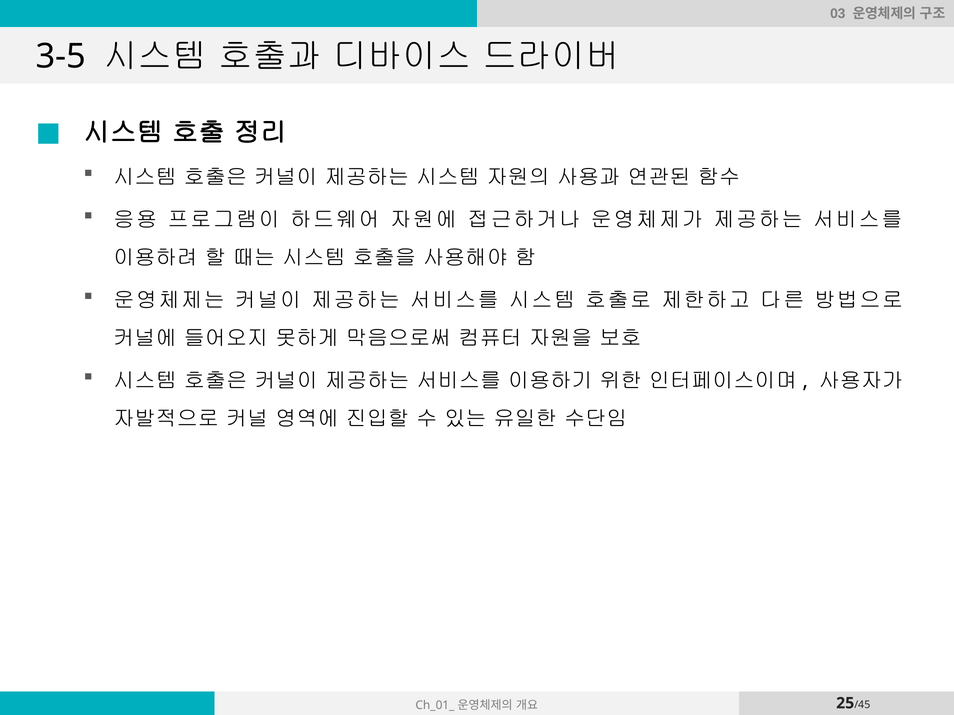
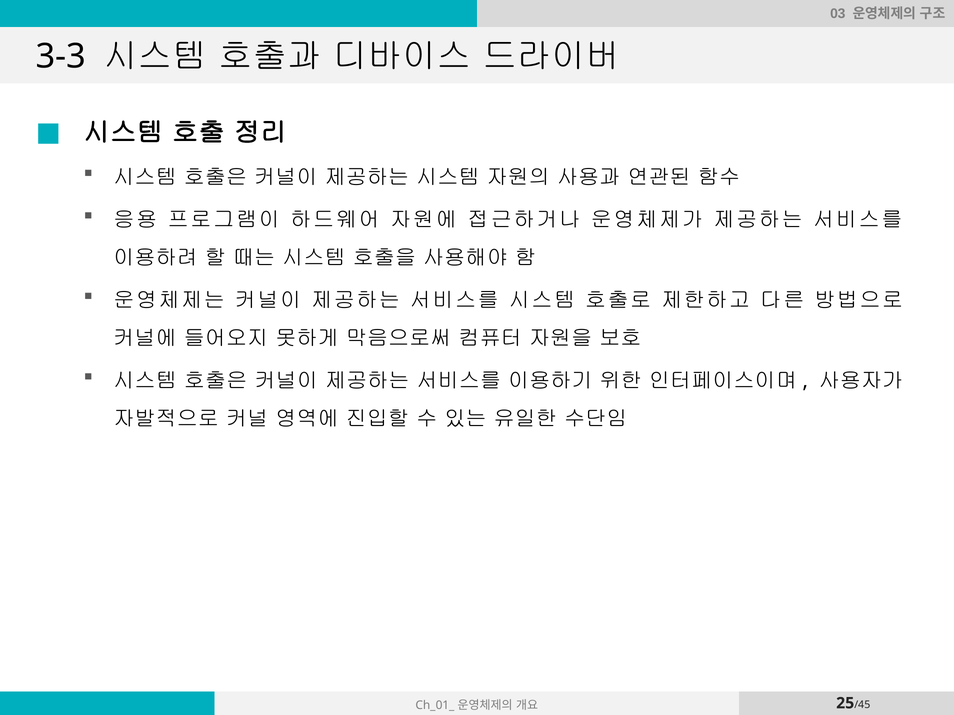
3-5: 3-5 -> 3-3
